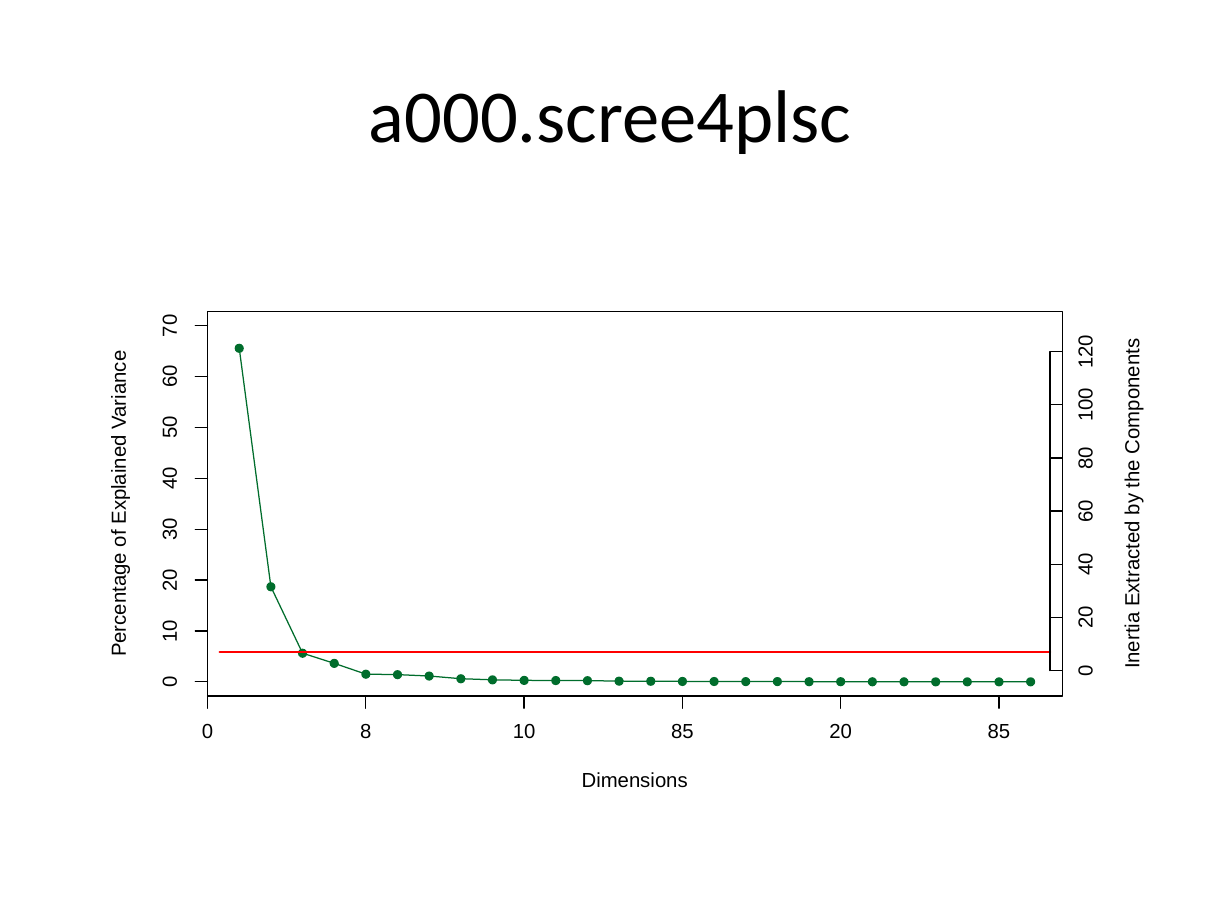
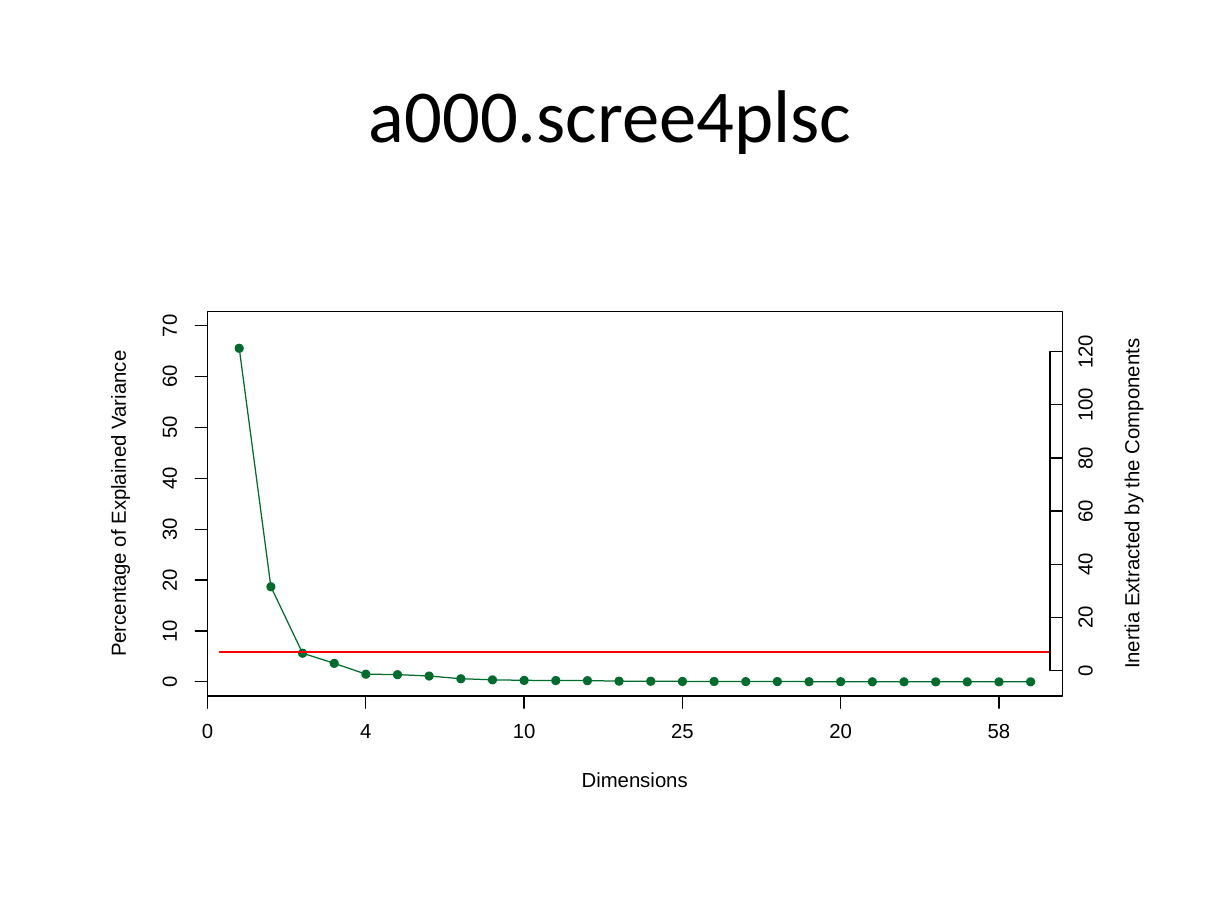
8 at (366, 732): 8 -> 4
10 85: 85 -> 25
20 85: 85 -> 58
